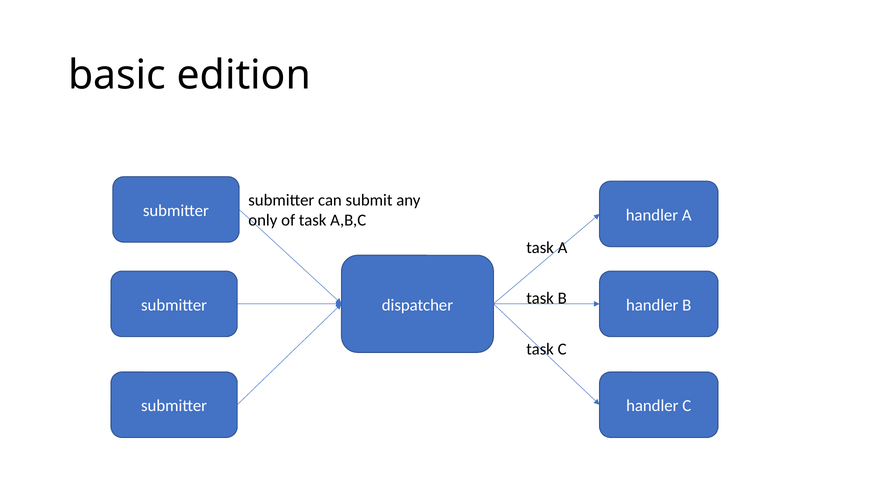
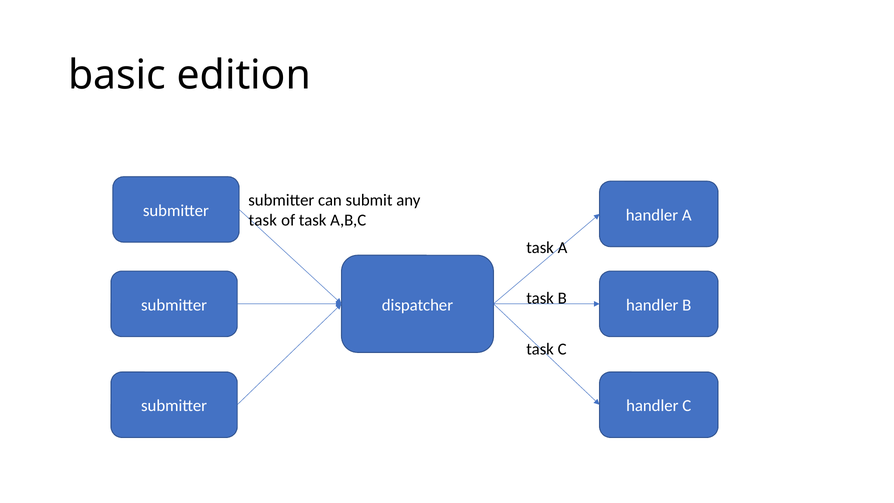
only at (263, 220): only -> task
